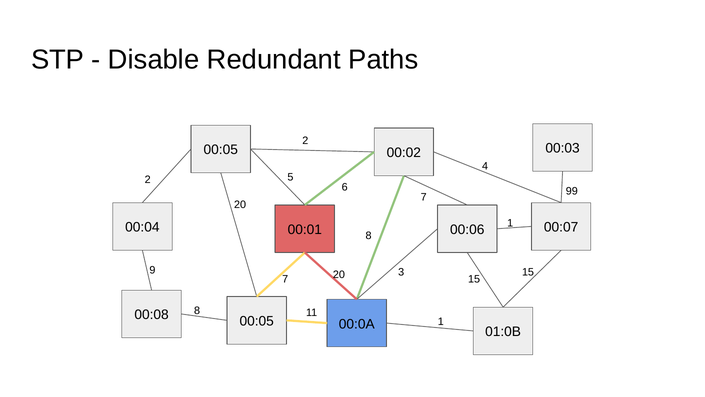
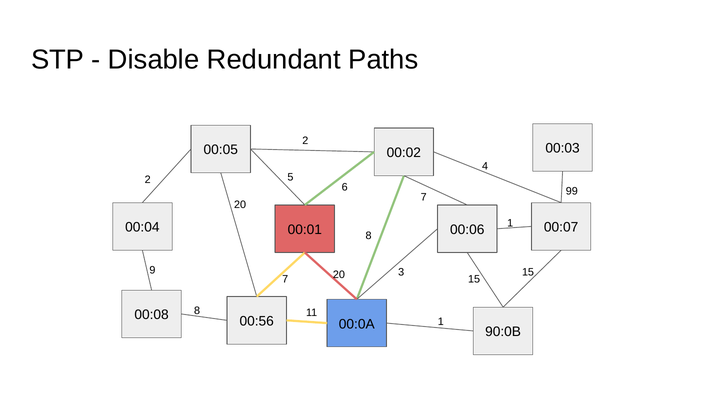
00:05 at (257, 321): 00:05 -> 00:56
01:0B: 01:0B -> 90:0B
